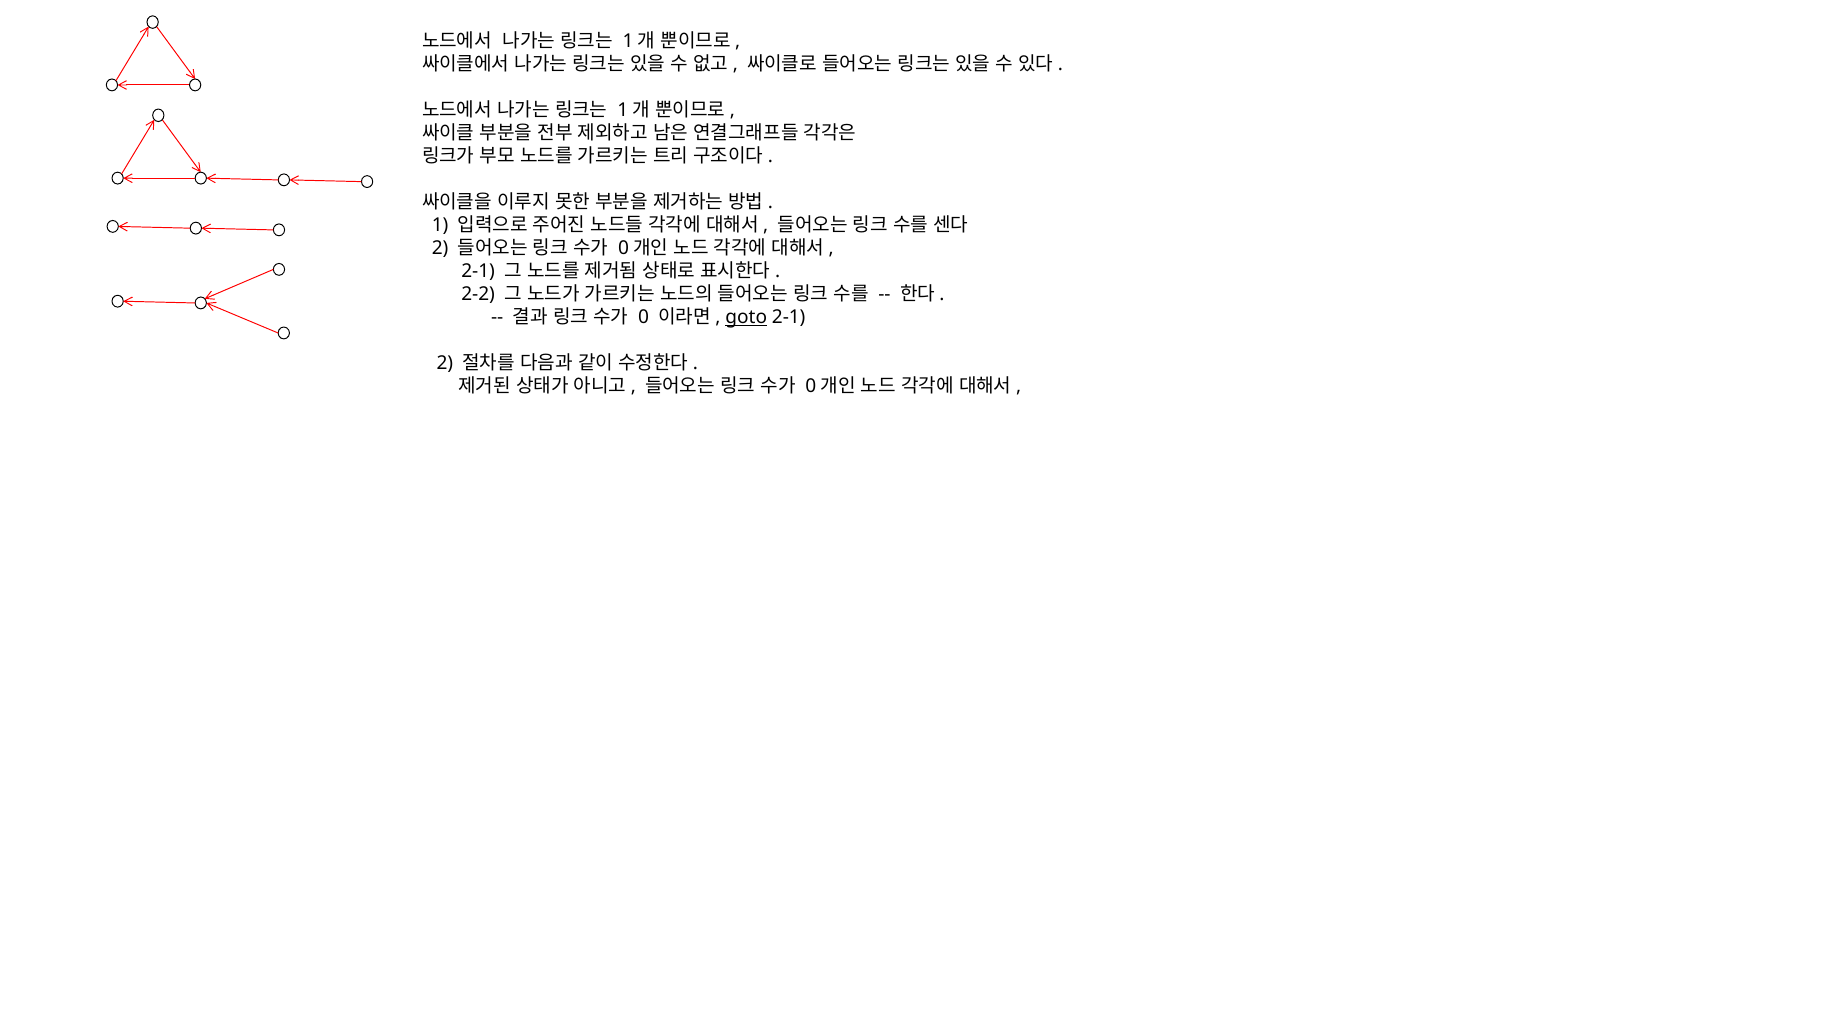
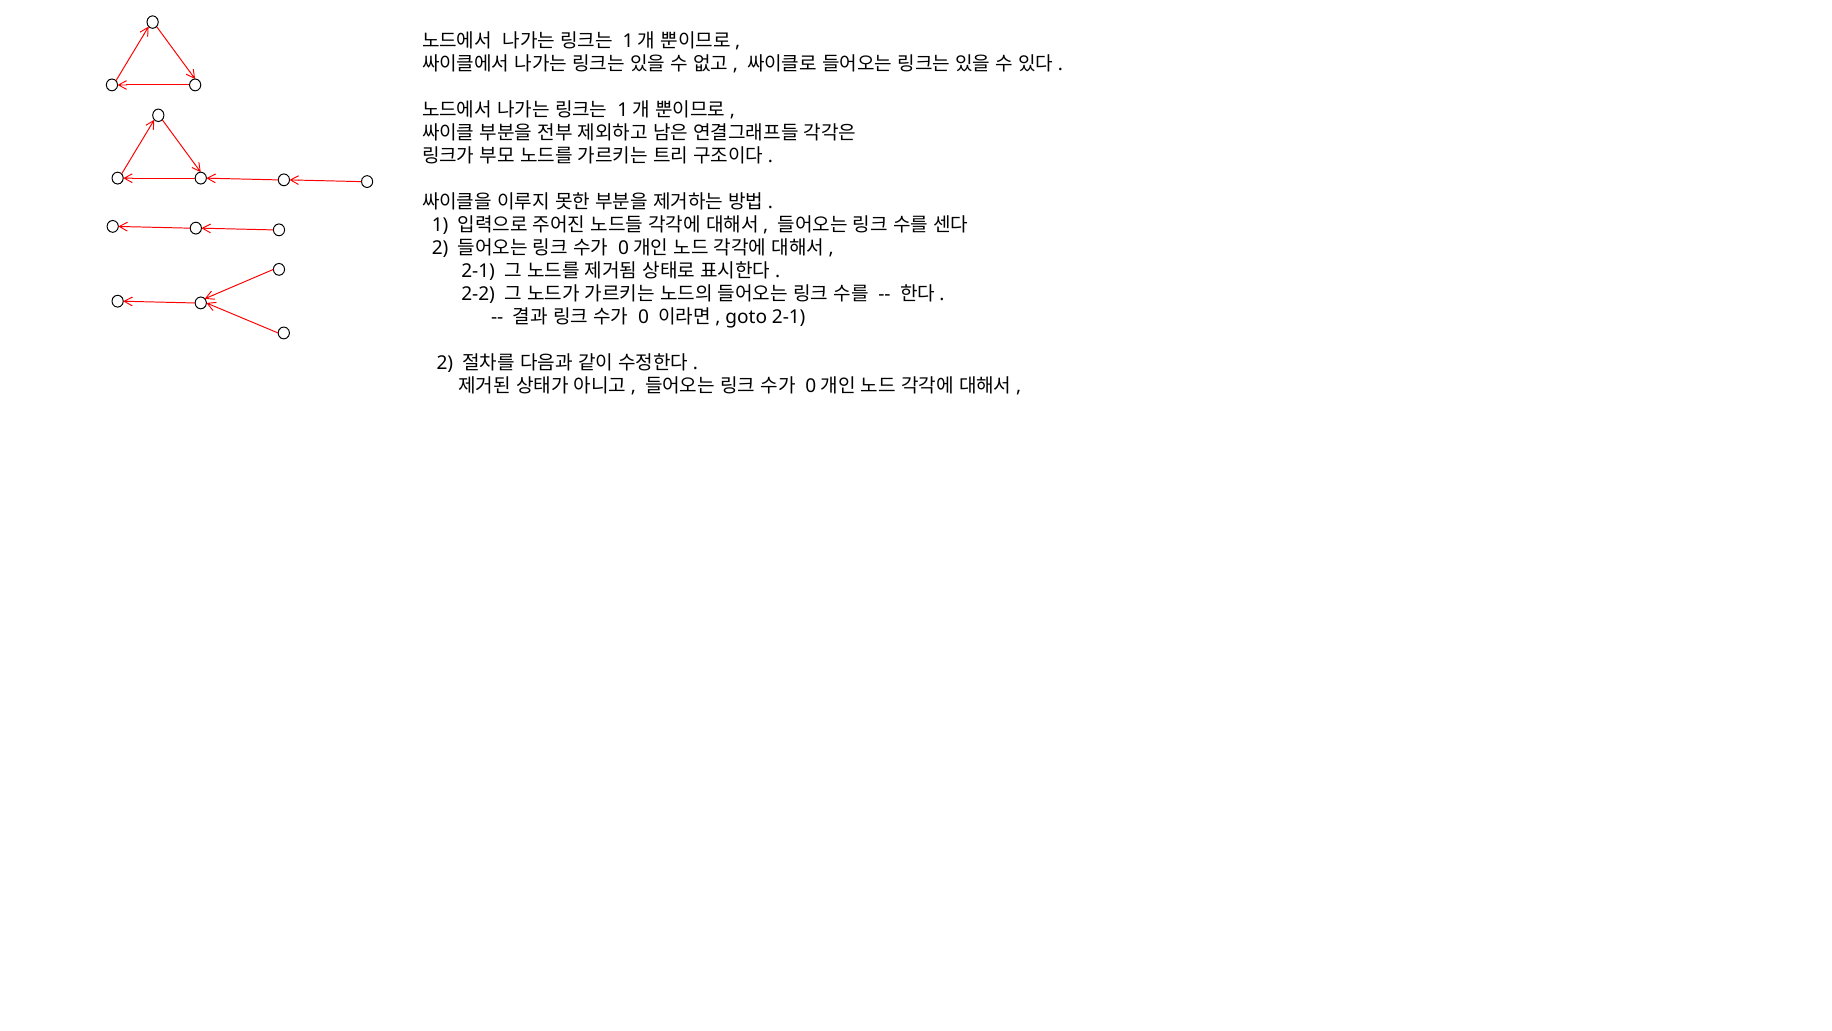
goto underline: present -> none
